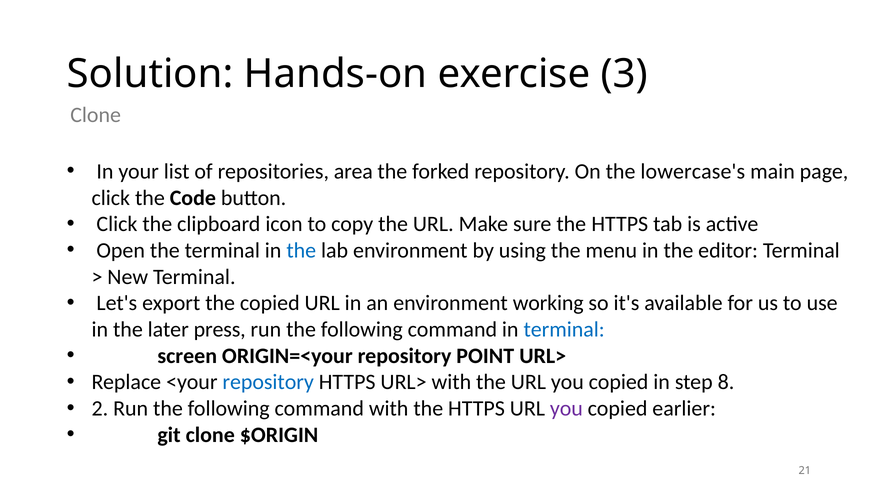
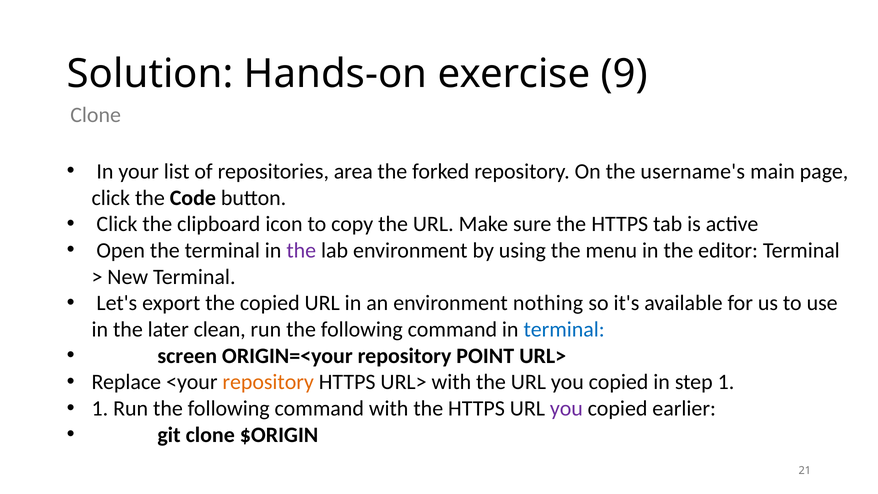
3: 3 -> 9
lowercase's: lowercase's -> username's
the at (301, 250) colour: blue -> purple
working: working -> nothing
press: press -> clean
repository at (268, 382) colour: blue -> orange
step 8: 8 -> 1
2 at (100, 408): 2 -> 1
